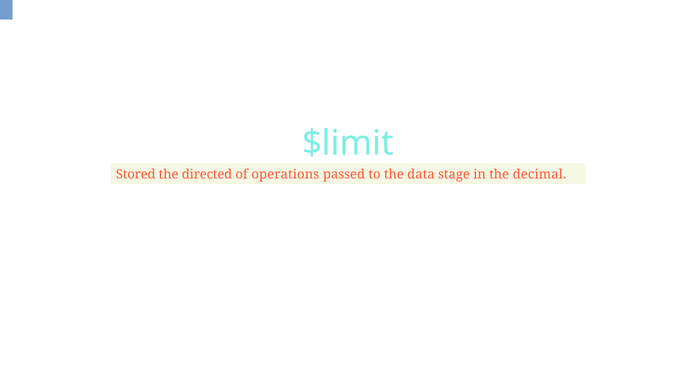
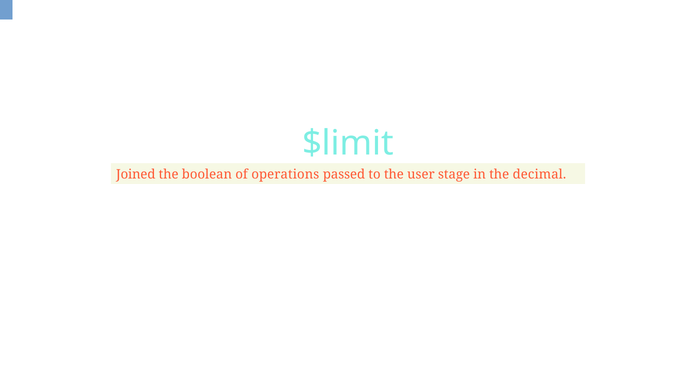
Stored: Stored -> Joined
directed: directed -> boolean
data: data -> user
